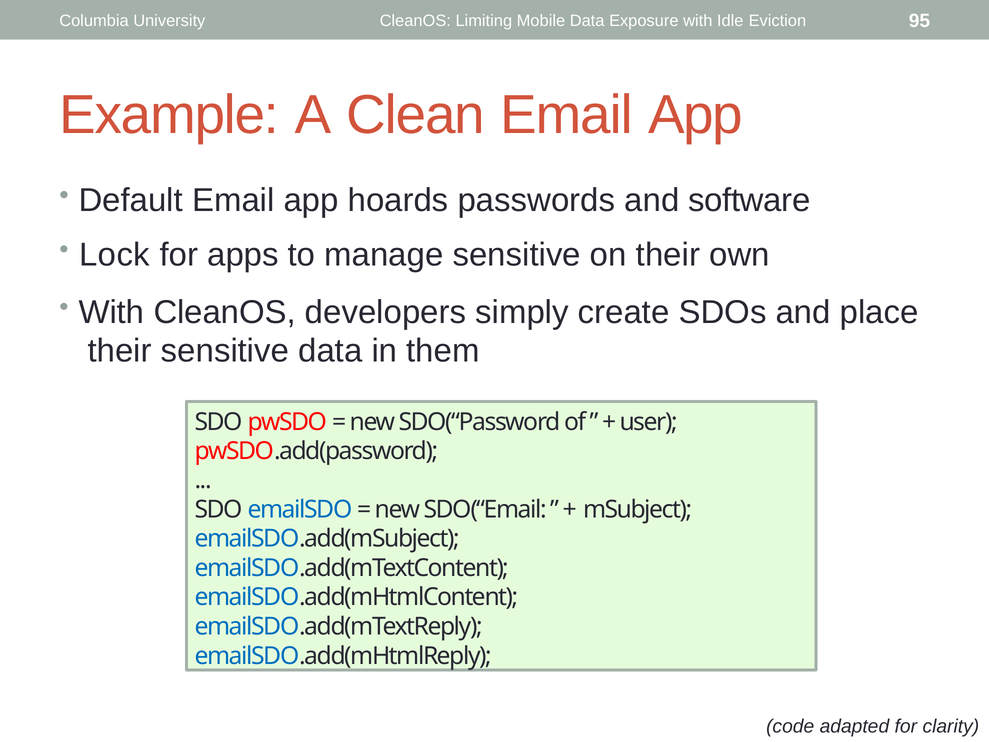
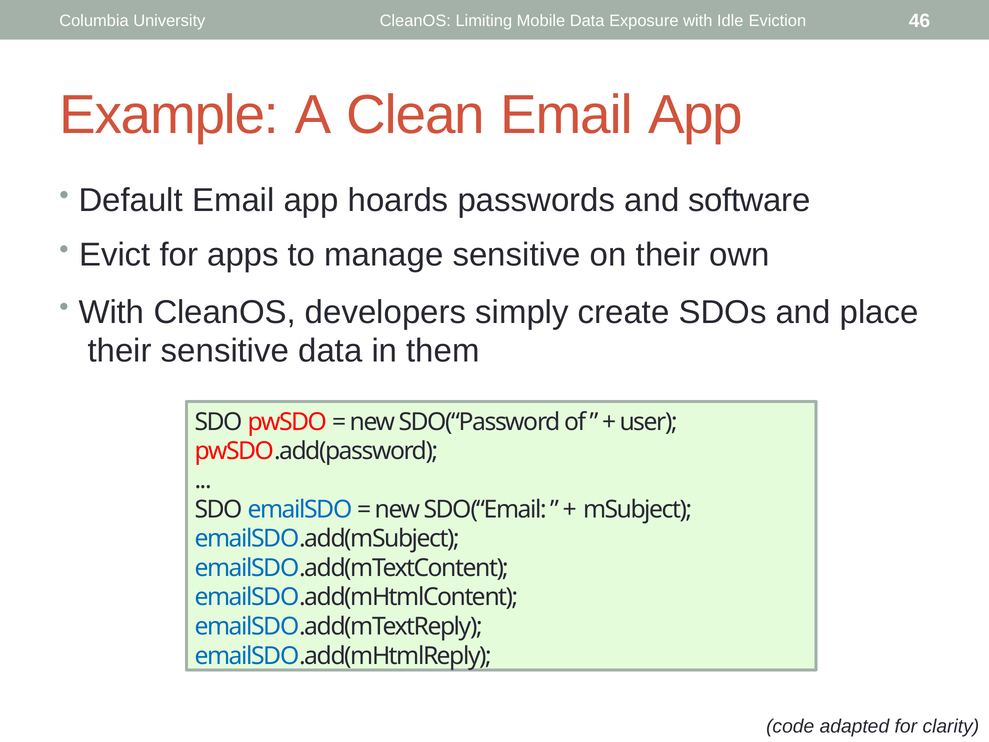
95: 95 -> 46
Lock: Lock -> Evict
